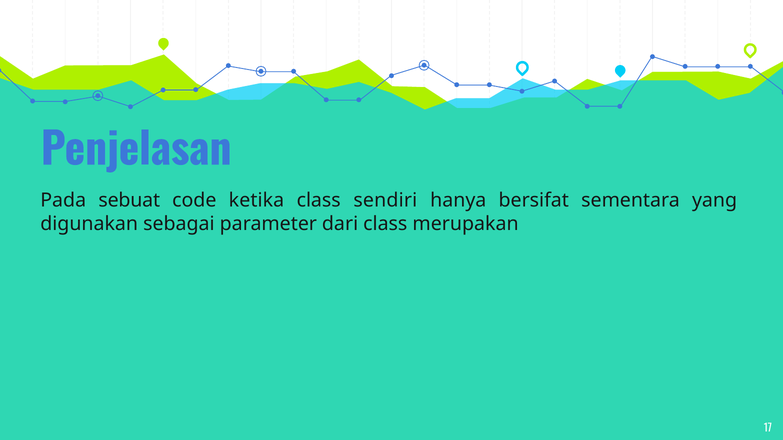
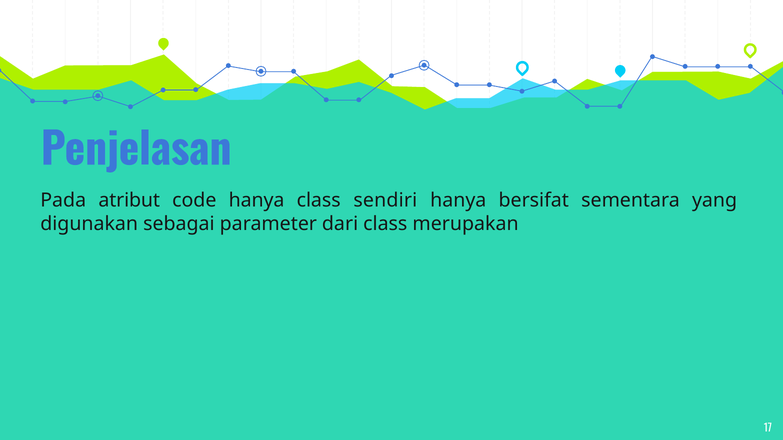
sebuat: sebuat -> atribut
code ketika: ketika -> hanya
